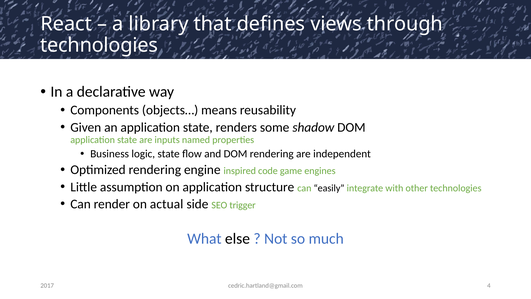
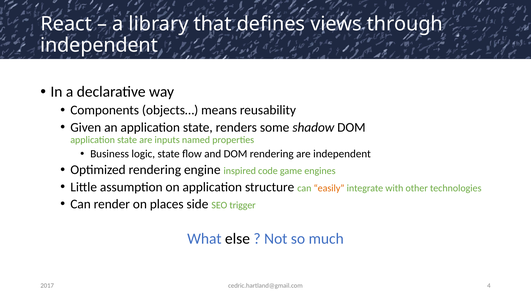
technologies at (99, 45): technologies -> independent
easily colour: black -> orange
actual: actual -> places
